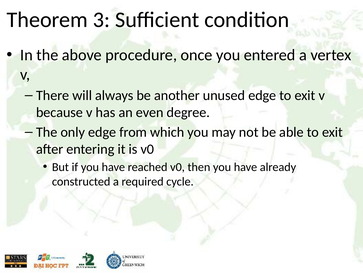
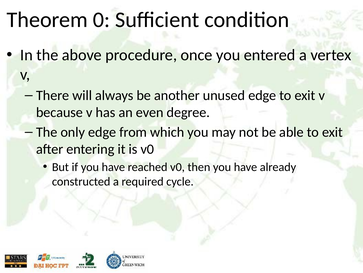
3: 3 -> 0
